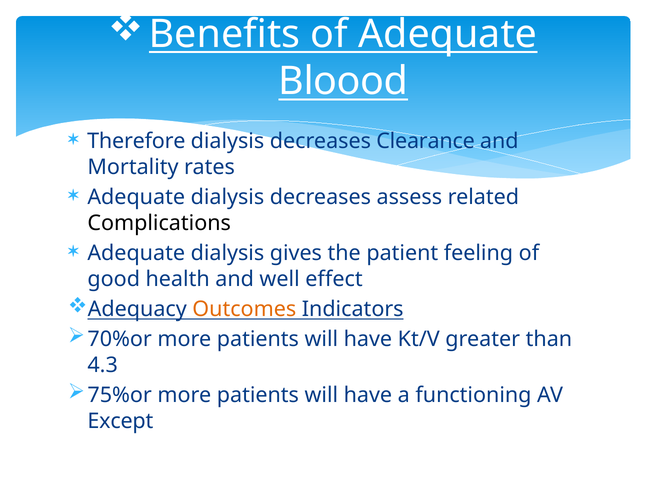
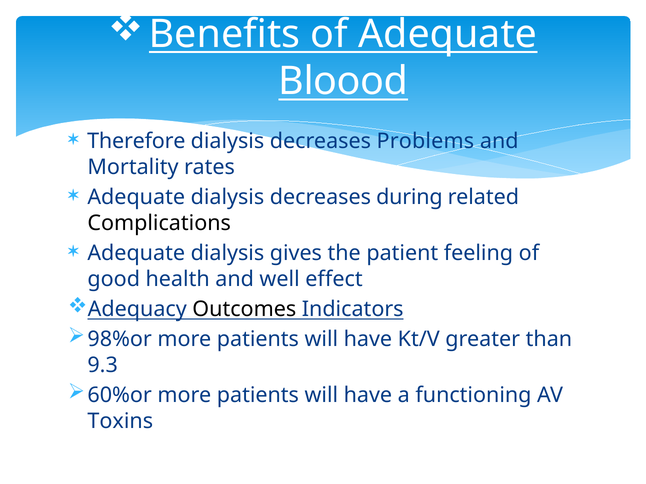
Clearance: Clearance -> Problems
assess: assess -> during
Outcomes colour: orange -> black
70%or: 70%or -> 98%or
4.3: 4.3 -> 9.3
75%or: 75%or -> 60%or
Except: Except -> Toxins
